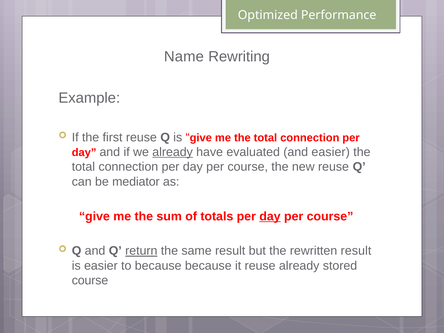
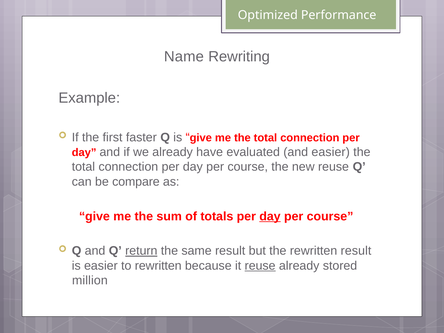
first reuse: reuse -> faster
already at (173, 152) underline: present -> none
mediator: mediator -> compare
to because: because -> rewritten
reuse at (260, 266) underline: none -> present
course at (90, 281): course -> million
